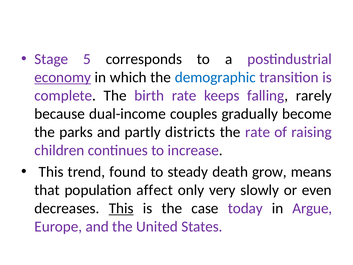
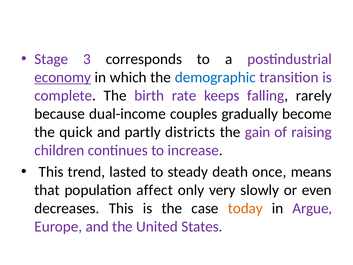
5: 5 -> 3
parks: parks -> quick
the rate: rate -> gain
found: found -> lasted
grow: grow -> once
This at (121, 208) underline: present -> none
today colour: purple -> orange
